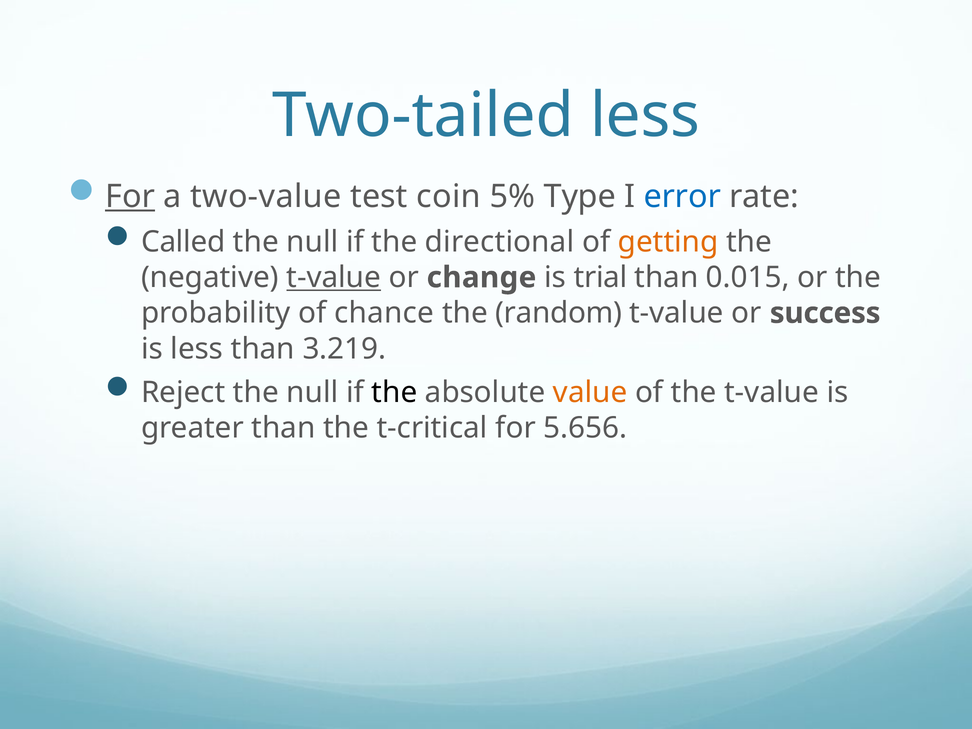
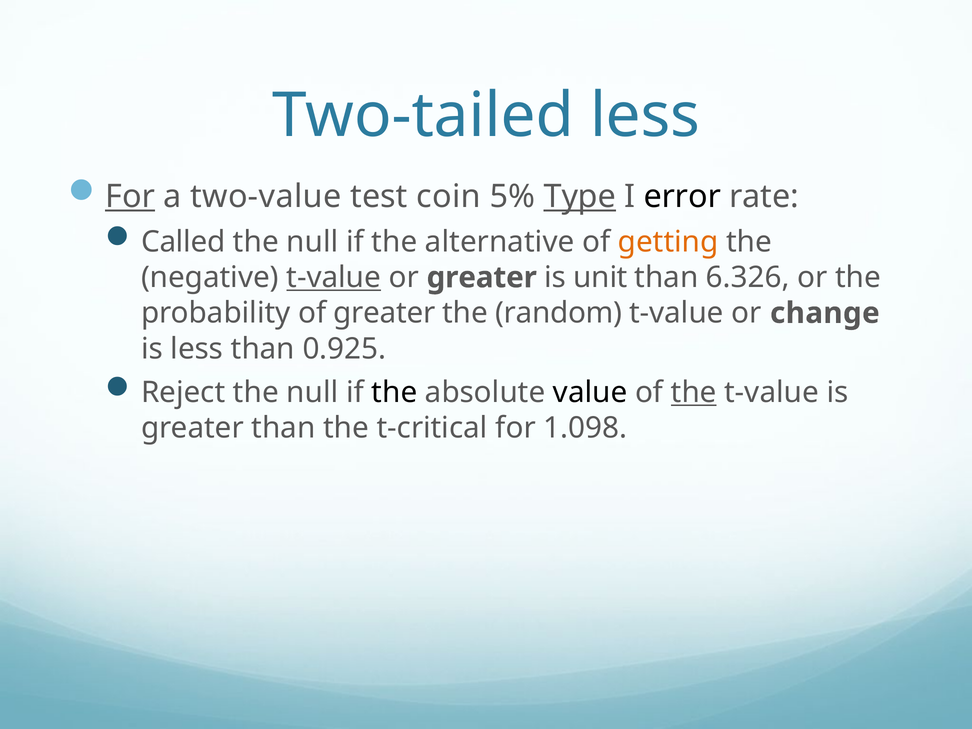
Type underline: none -> present
error colour: blue -> black
directional: directional -> alternative
or change: change -> greater
trial: trial -> unit
0.015: 0.015 -> 6.326
of chance: chance -> greater
success: success -> change
3.219: 3.219 -> 0.925
value colour: orange -> black
the at (694, 392) underline: none -> present
5.656: 5.656 -> 1.098
